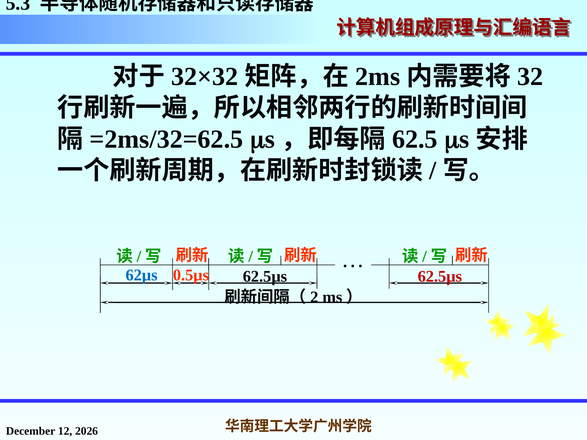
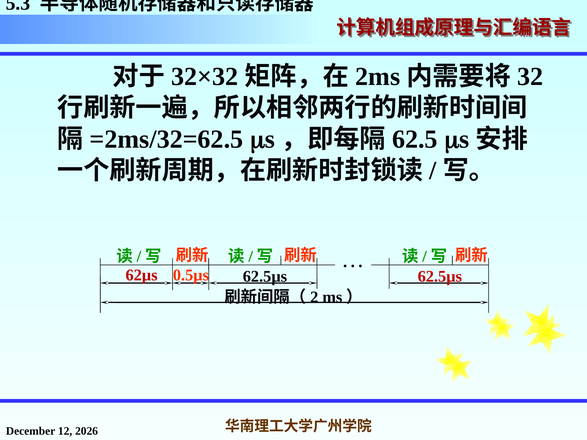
62µs colour: blue -> red
